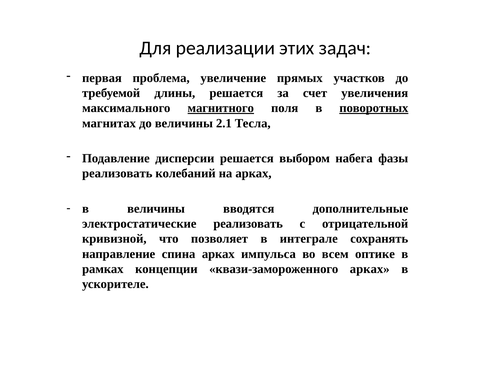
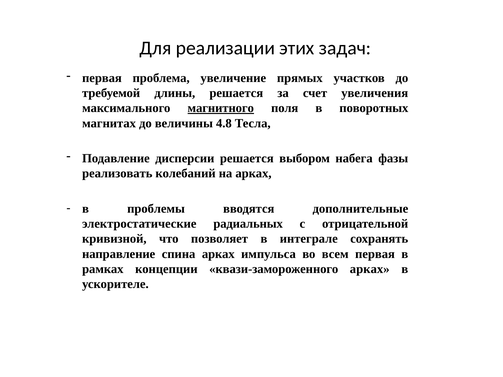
поворотных underline: present -> none
2.1: 2.1 -> 4.8
в величины: величины -> проблемы
электростатические реализовать: реализовать -> радиальных
всем оптике: оптике -> первая
